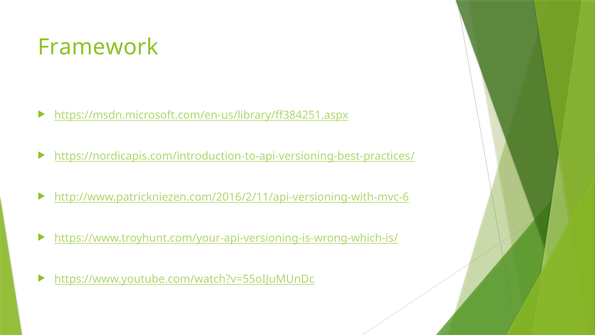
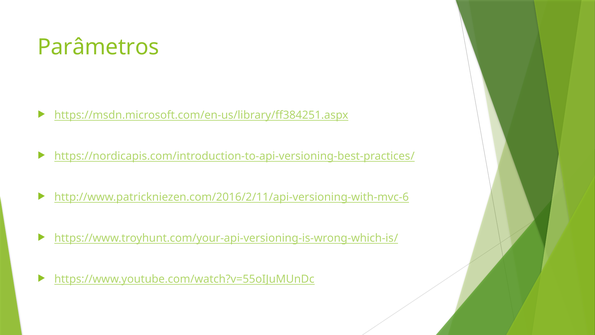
Framework: Framework -> Parâmetros
